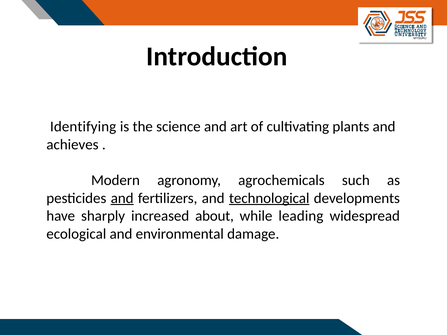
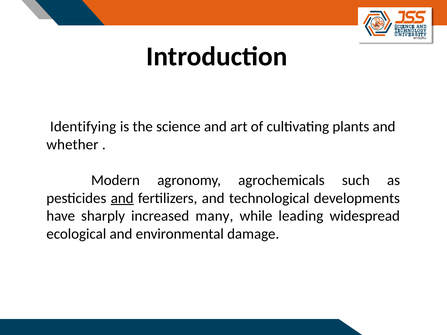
achieves: achieves -> whether
technological underline: present -> none
about: about -> many
